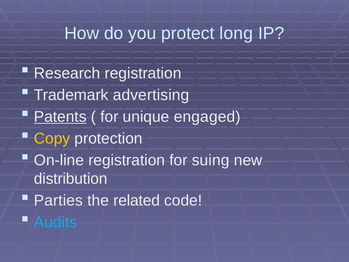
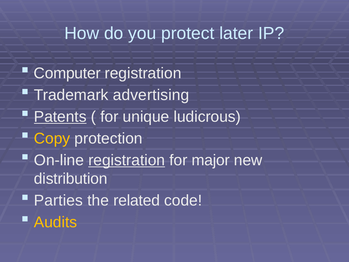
long: long -> later
Research: Research -> Computer
engaged: engaged -> ludicrous
registration at (127, 160) underline: none -> present
suing: suing -> major
Audits colour: light blue -> yellow
